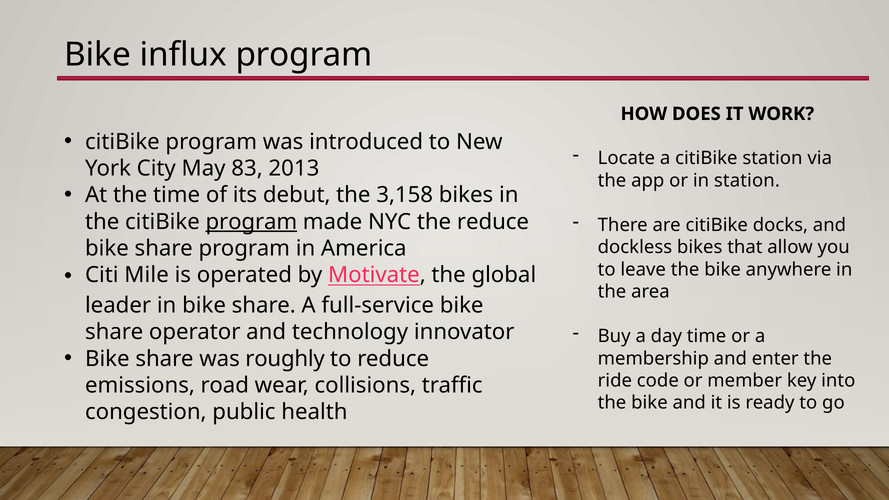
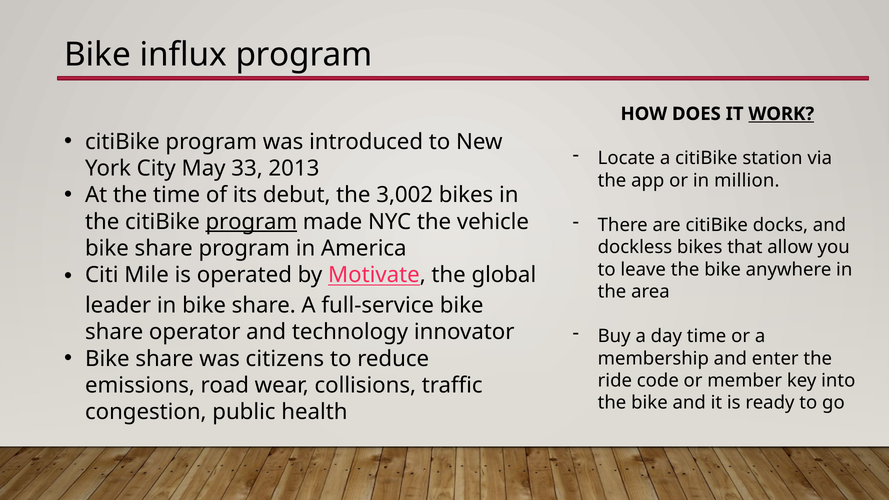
WORK underline: none -> present
83: 83 -> 33
in station: station -> million
3,158: 3,158 -> 3,002
the reduce: reduce -> vehicle
roughly: roughly -> citizens
